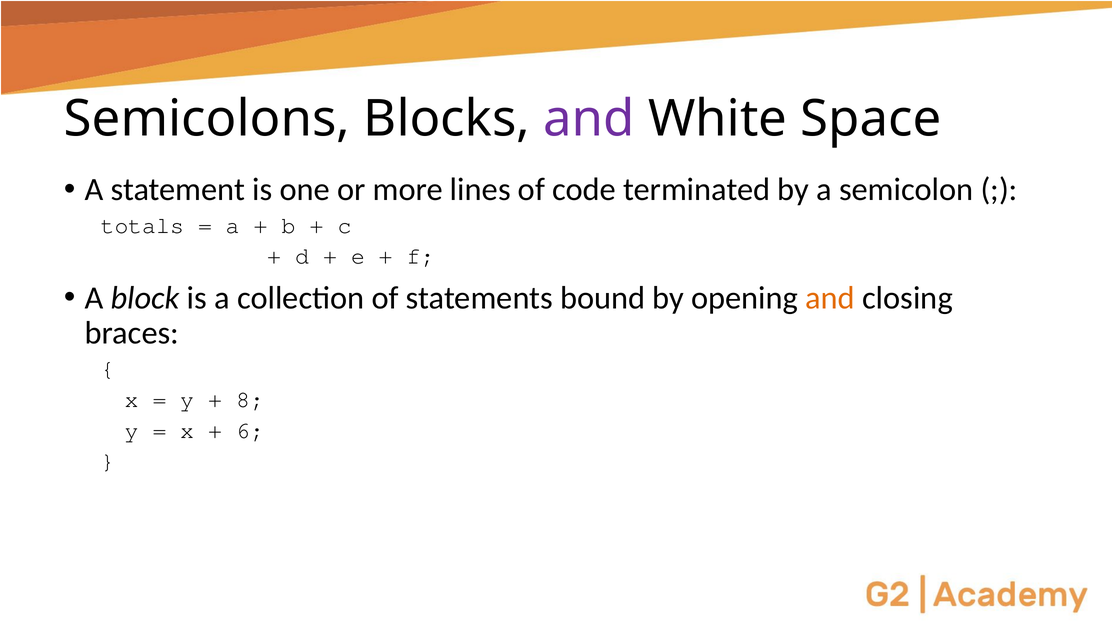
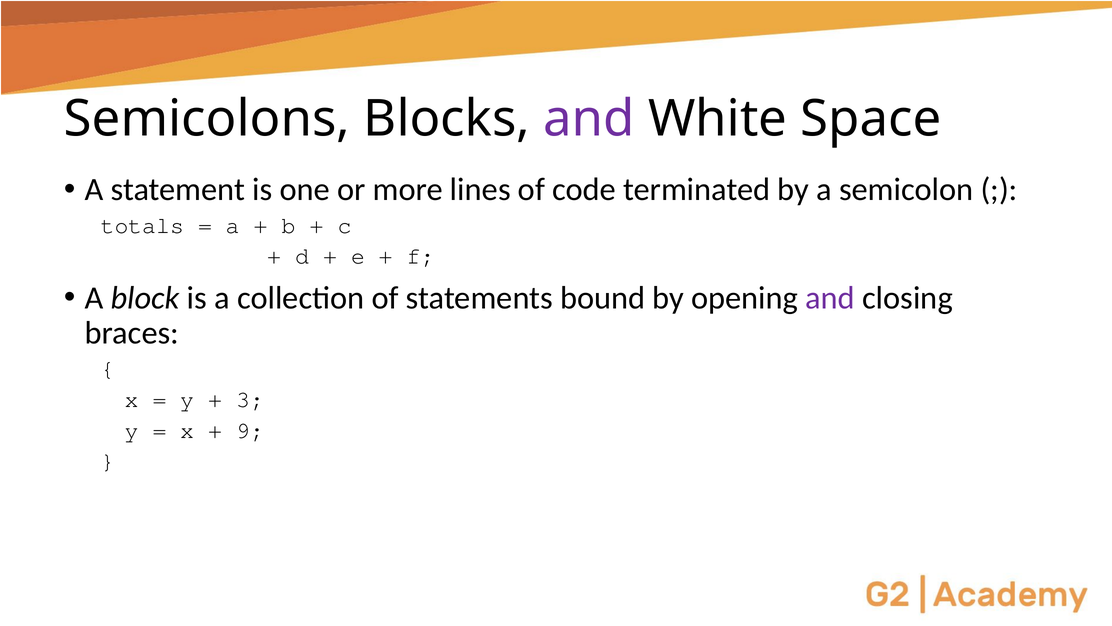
and at (830, 298) colour: orange -> purple
8: 8 -> 3
6: 6 -> 9
